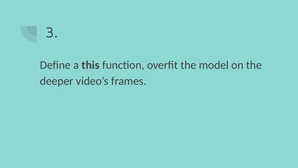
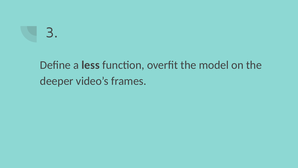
this: this -> less
